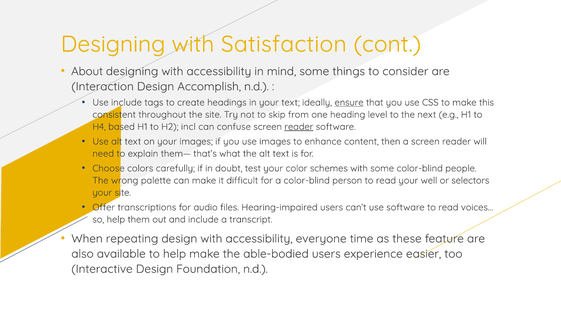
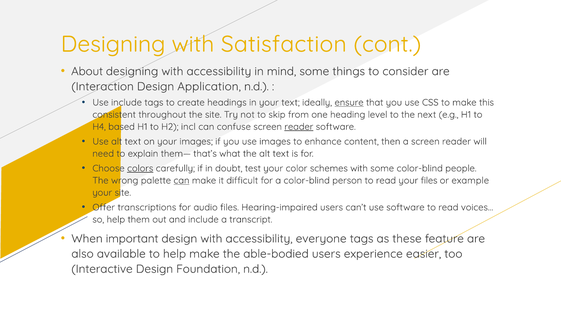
Accomplish: Accomplish -> Application
colors underline: none -> present
can at (181, 180) underline: none -> present
your well: well -> files
selectors: selectors -> example
repeating: repeating -> important
everyone time: time -> tags
